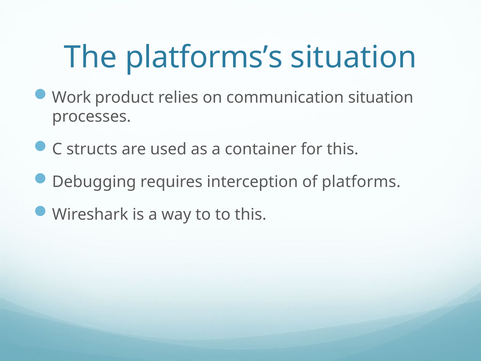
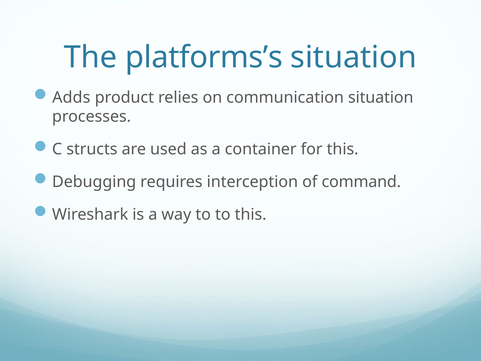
Work: Work -> Adds
platforms: platforms -> command
